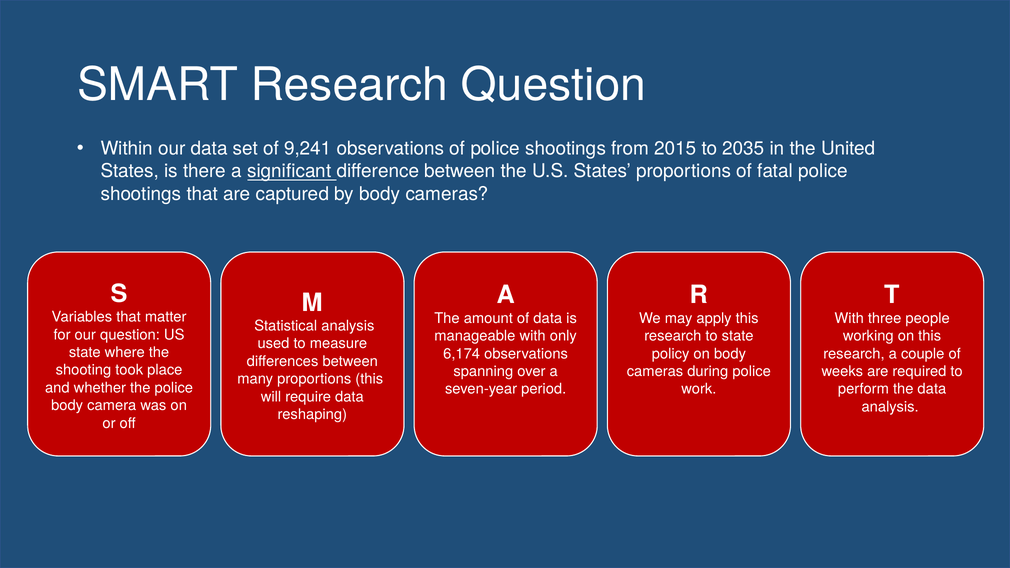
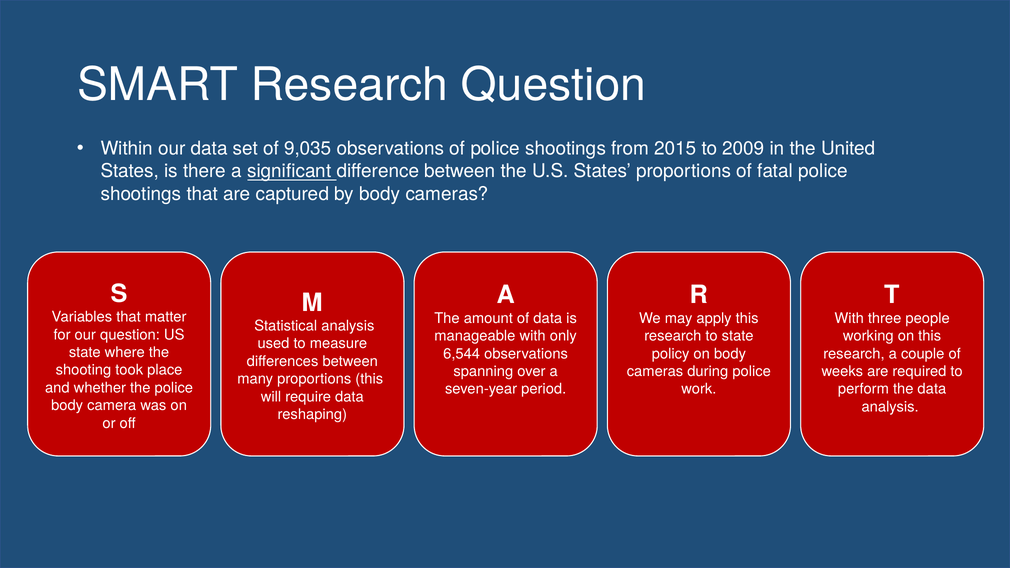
9,241: 9,241 -> 9,035
2035: 2035 -> 2009
6,174: 6,174 -> 6,544
